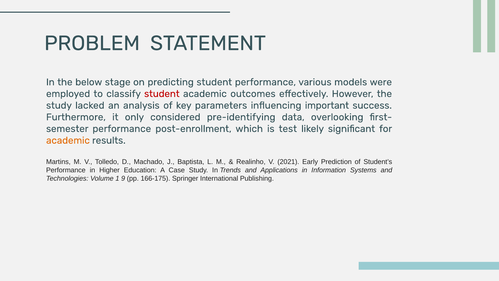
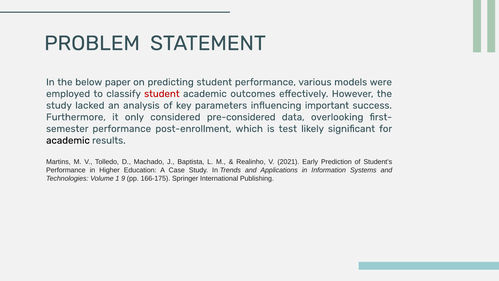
stage: stage -> paper
pre-identifying: pre-identifying -> pre-considered
academic at (68, 140) colour: orange -> black
